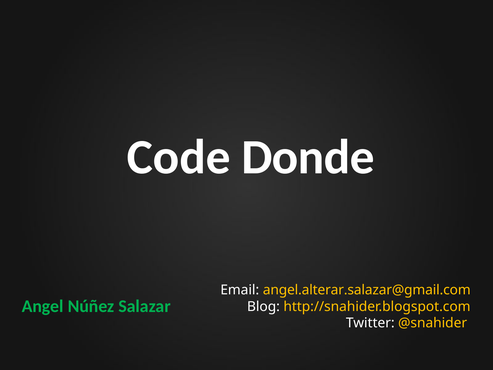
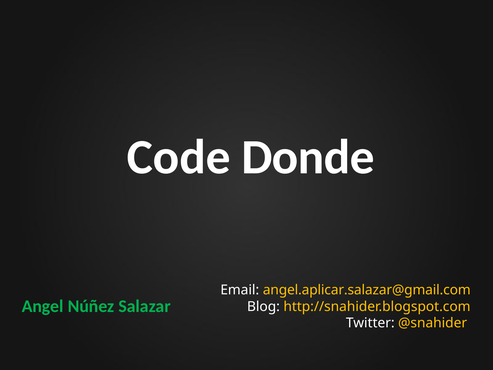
angel.alterar.salazar@gmail.com: angel.alterar.salazar@gmail.com -> angel.aplicar.salazar@gmail.com
